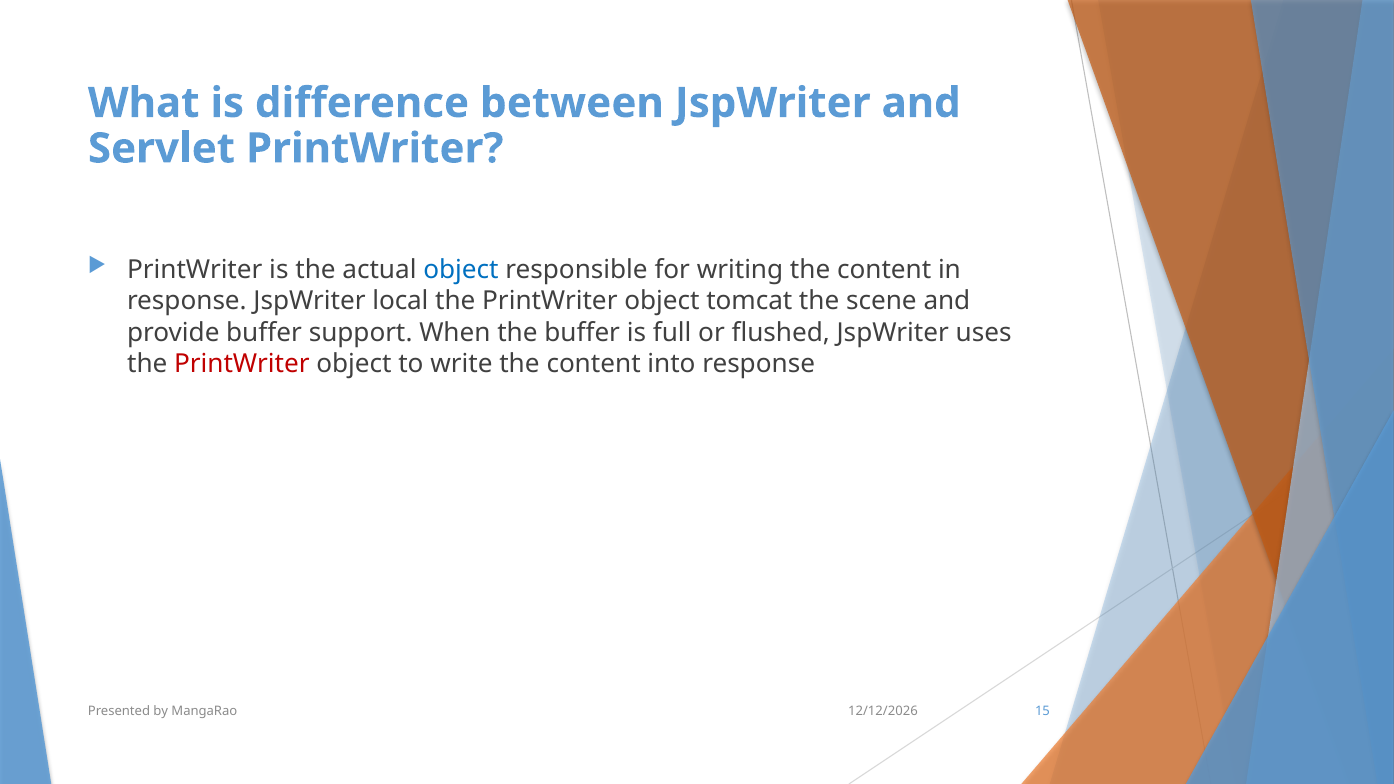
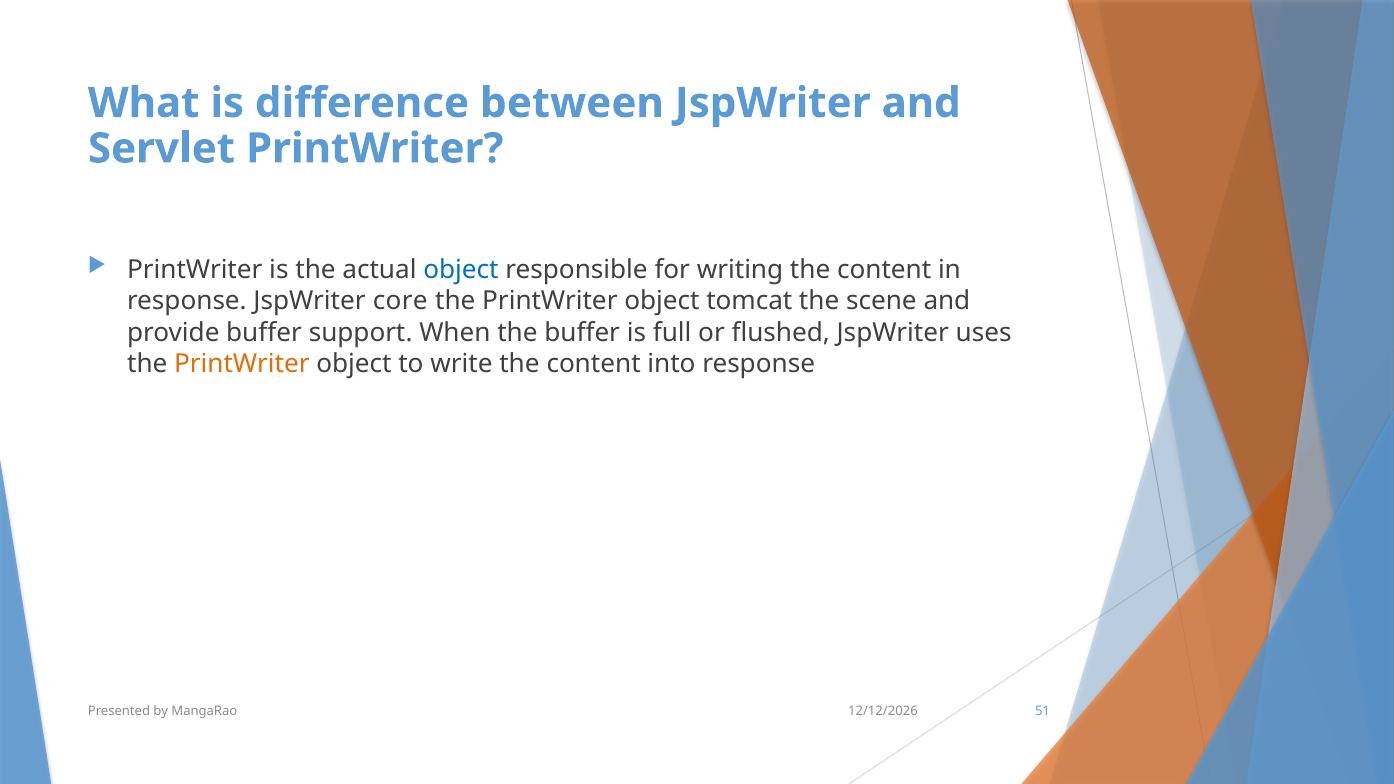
local: local -> core
PrintWriter at (242, 364) colour: red -> orange
15: 15 -> 51
